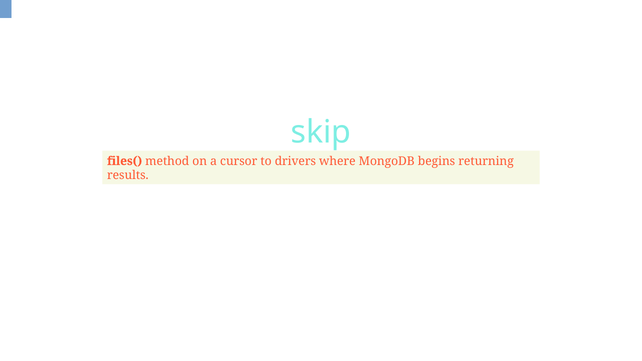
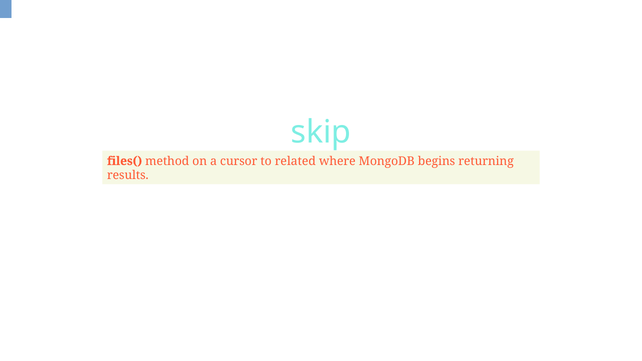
drivers: drivers -> related
